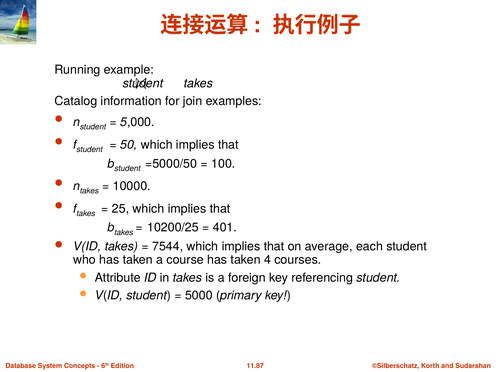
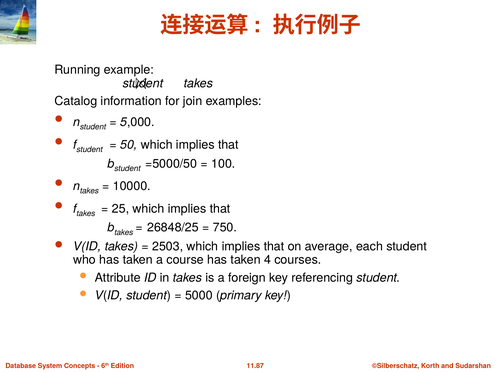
10200/25: 10200/25 -> 26848/25
401: 401 -> 750
7544: 7544 -> 2503
